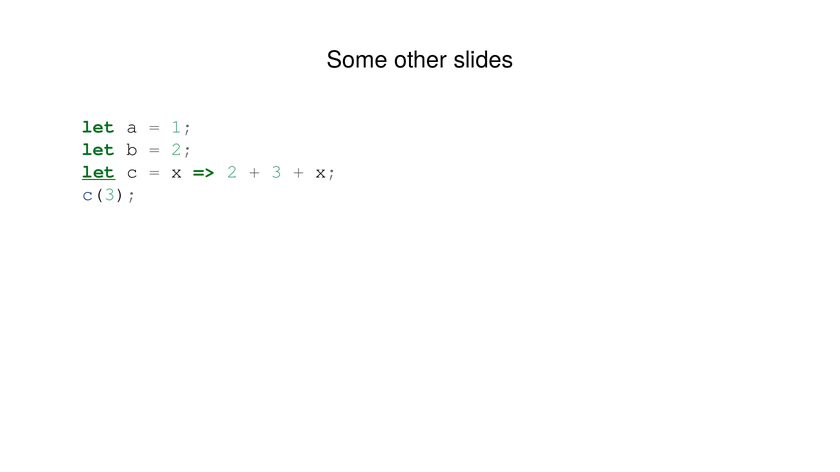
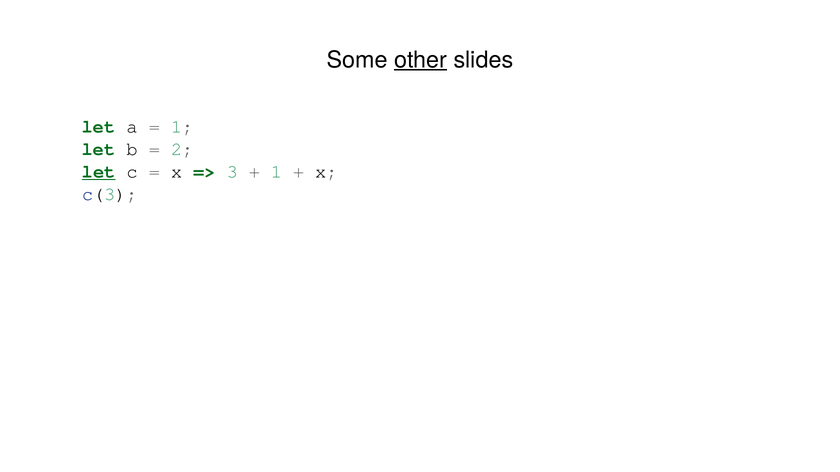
other underline: none -> present
2 at (232, 172): 2 -> 3
3 at (276, 172): 3 -> 1
